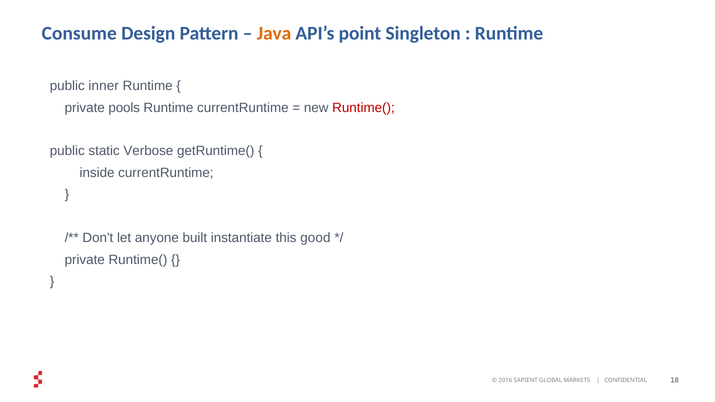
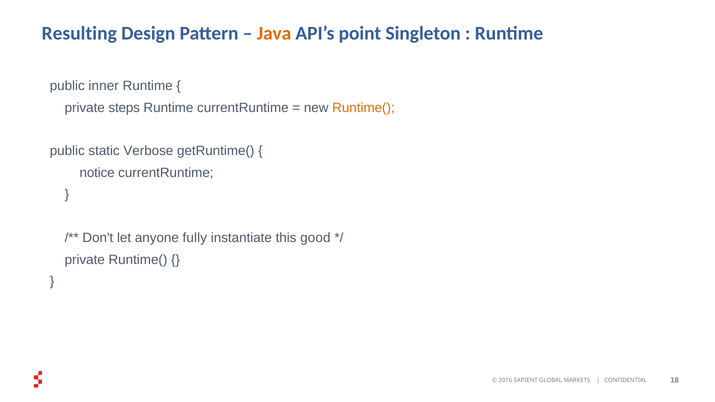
Consume: Consume -> Resulting
pools: pools -> steps
Runtime( at (363, 108) colour: red -> orange
inside: inside -> notice
built: built -> fully
